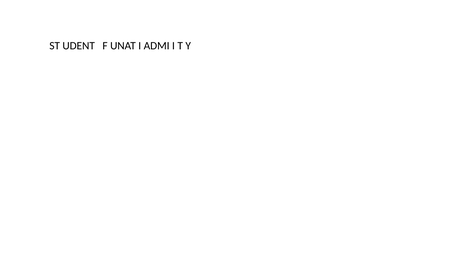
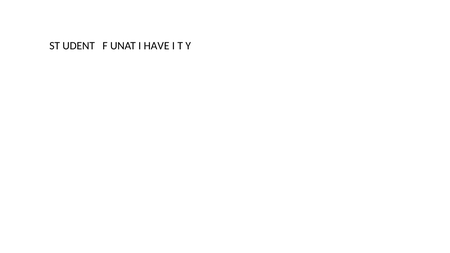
ADMI: ADMI -> HAVE
